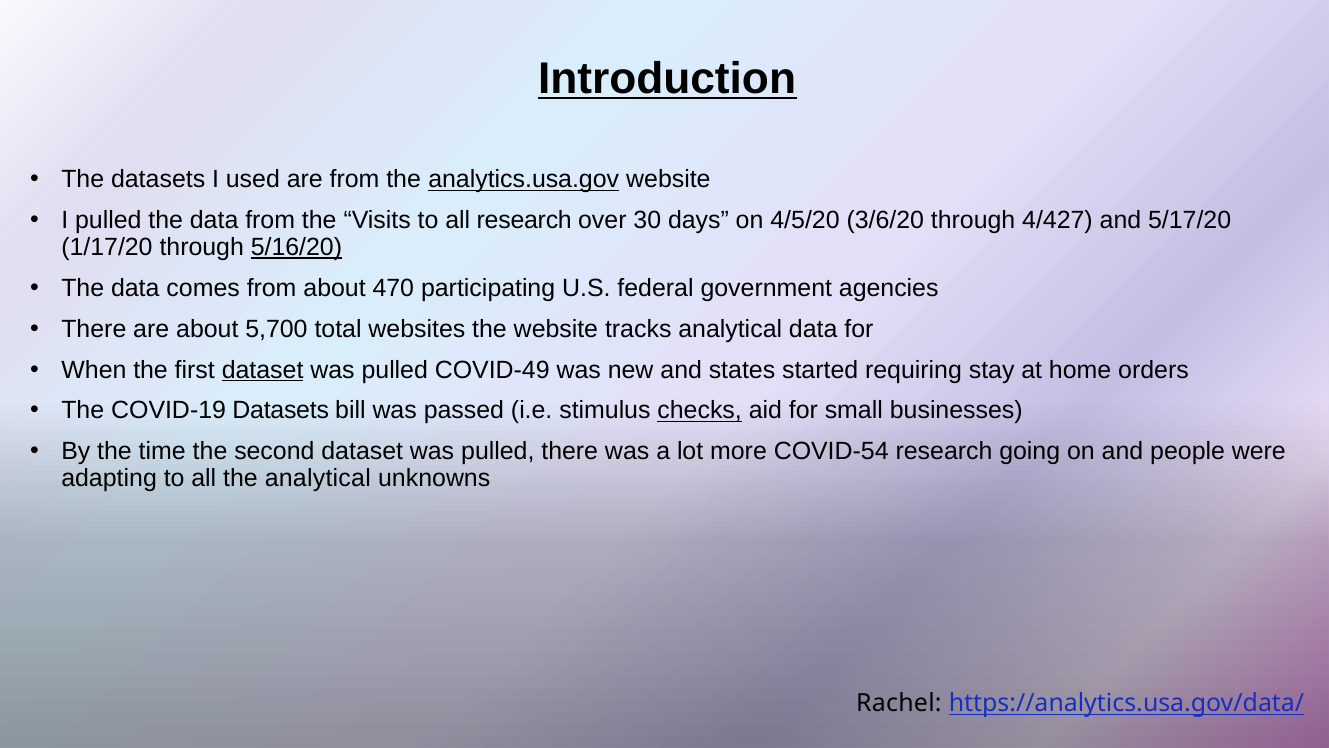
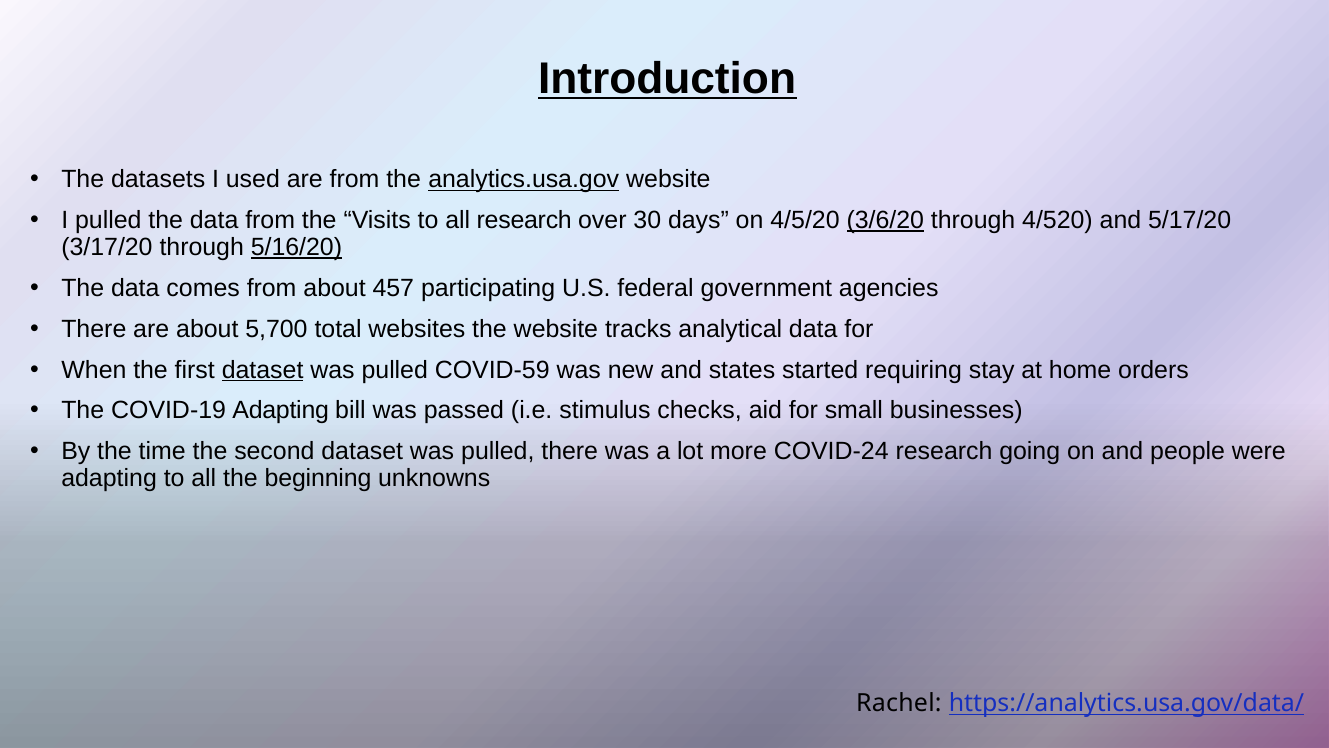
3/6/20 underline: none -> present
4/427: 4/427 -> 4/520
1/17/20: 1/17/20 -> 3/17/20
470: 470 -> 457
COVID-49: COVID-49 -> COVID-59
COVID-19 Datasets: Datasets -> Adapting
checks underline: present -> none
COVID-54: COVID-54 -> COVID-24
the analytical: analytical -> beginning
